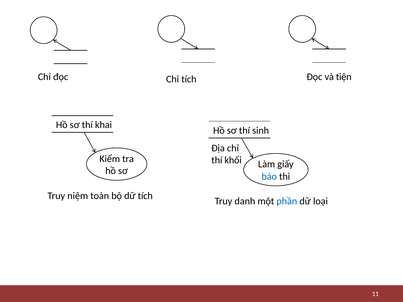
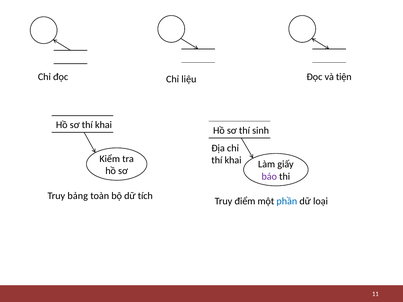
Chỉ tích: tích -> liệu
khối at (233, 160): khối -> khai
báo colour: blue -> purple
niệm: niệm -> bảng
danh: danh -> điểm
